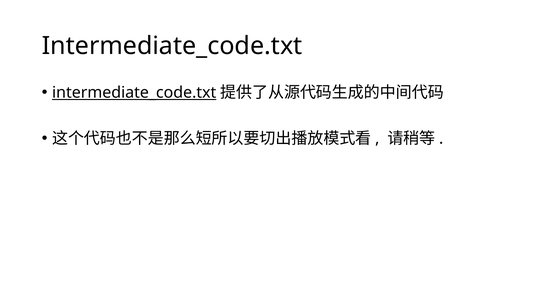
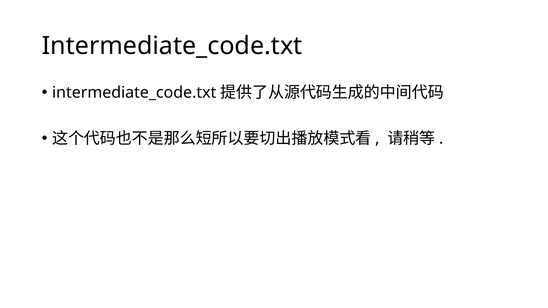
intermediate_code.txt at (134, 93) underline: present -> none
